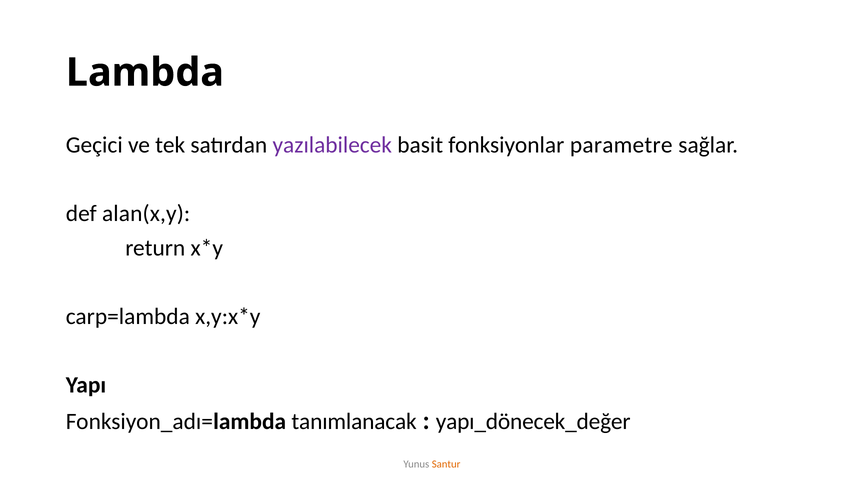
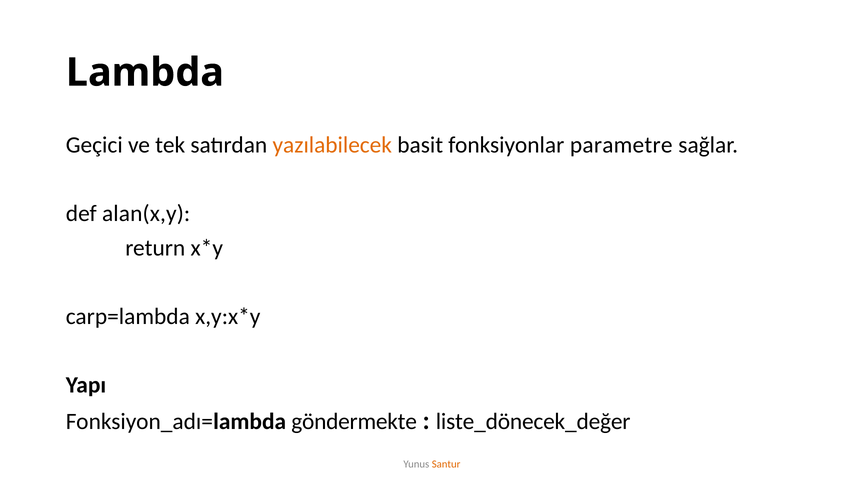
yazılabilecek colour: purple -> orange
tanımlanacak: tanımlanacak -> göndermekte
yapı_dönecek_değer: yapı_dönecek_değer -> liste_dönecek_değer
